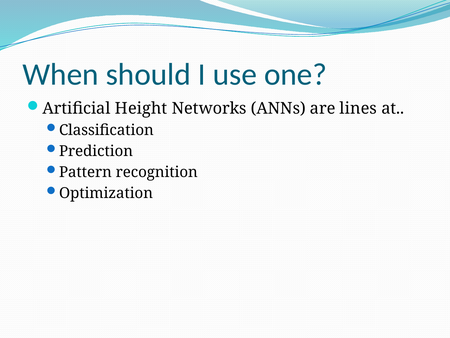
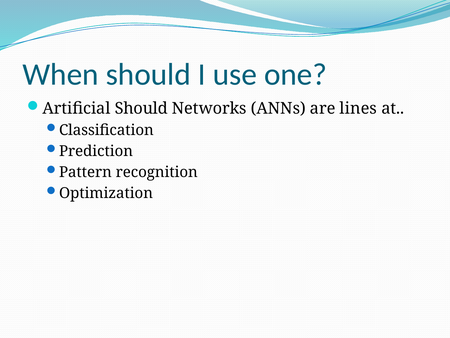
Artificial Height: Height -> Should
